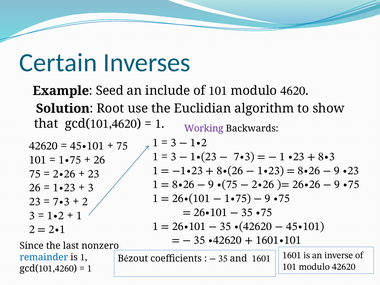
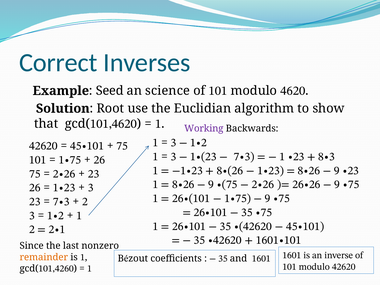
Certain: Certain -> Correct
include: include -> science
remainder colour: blue -> orange
